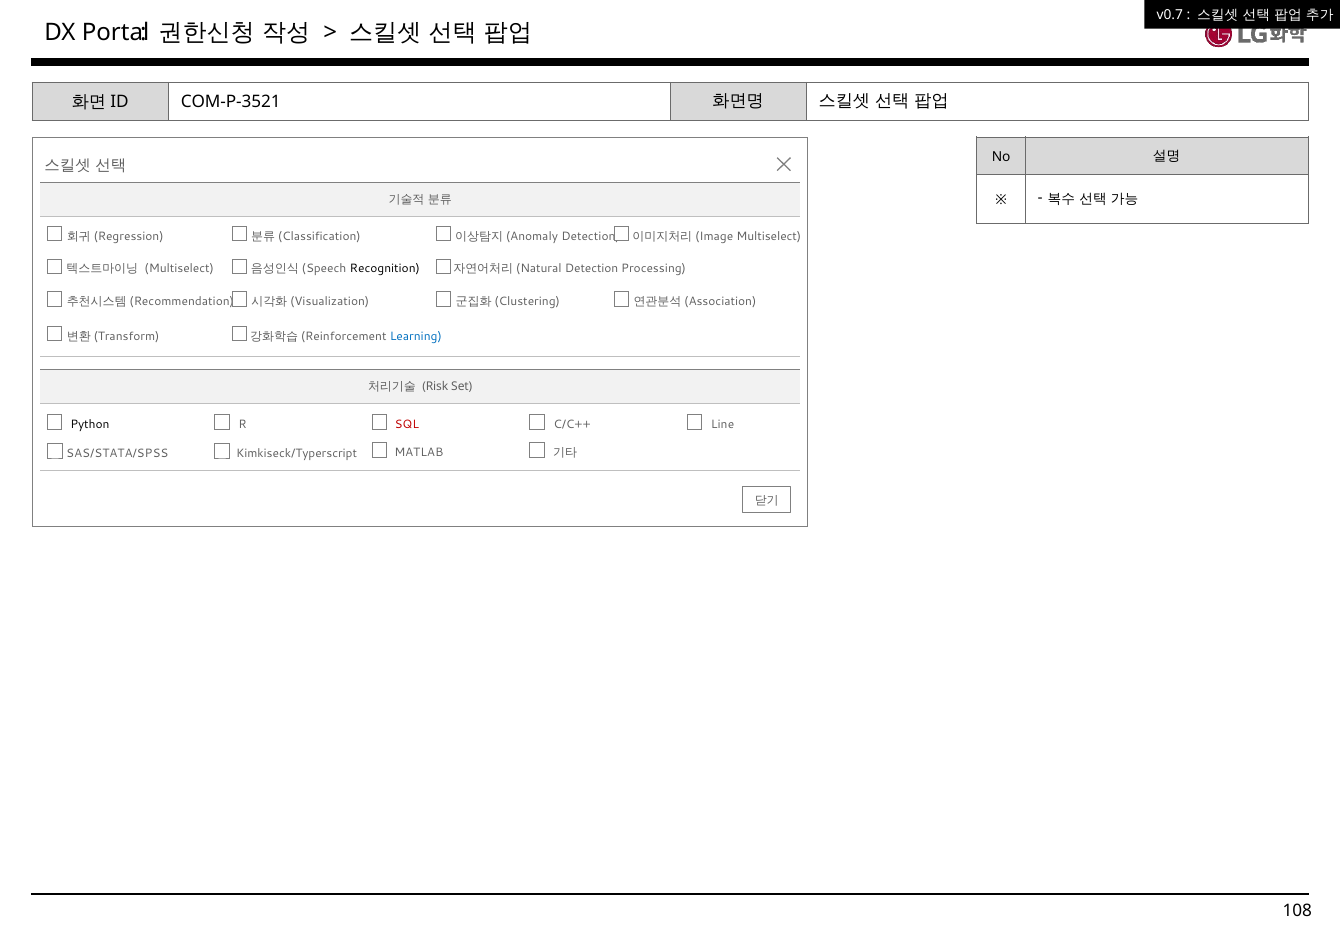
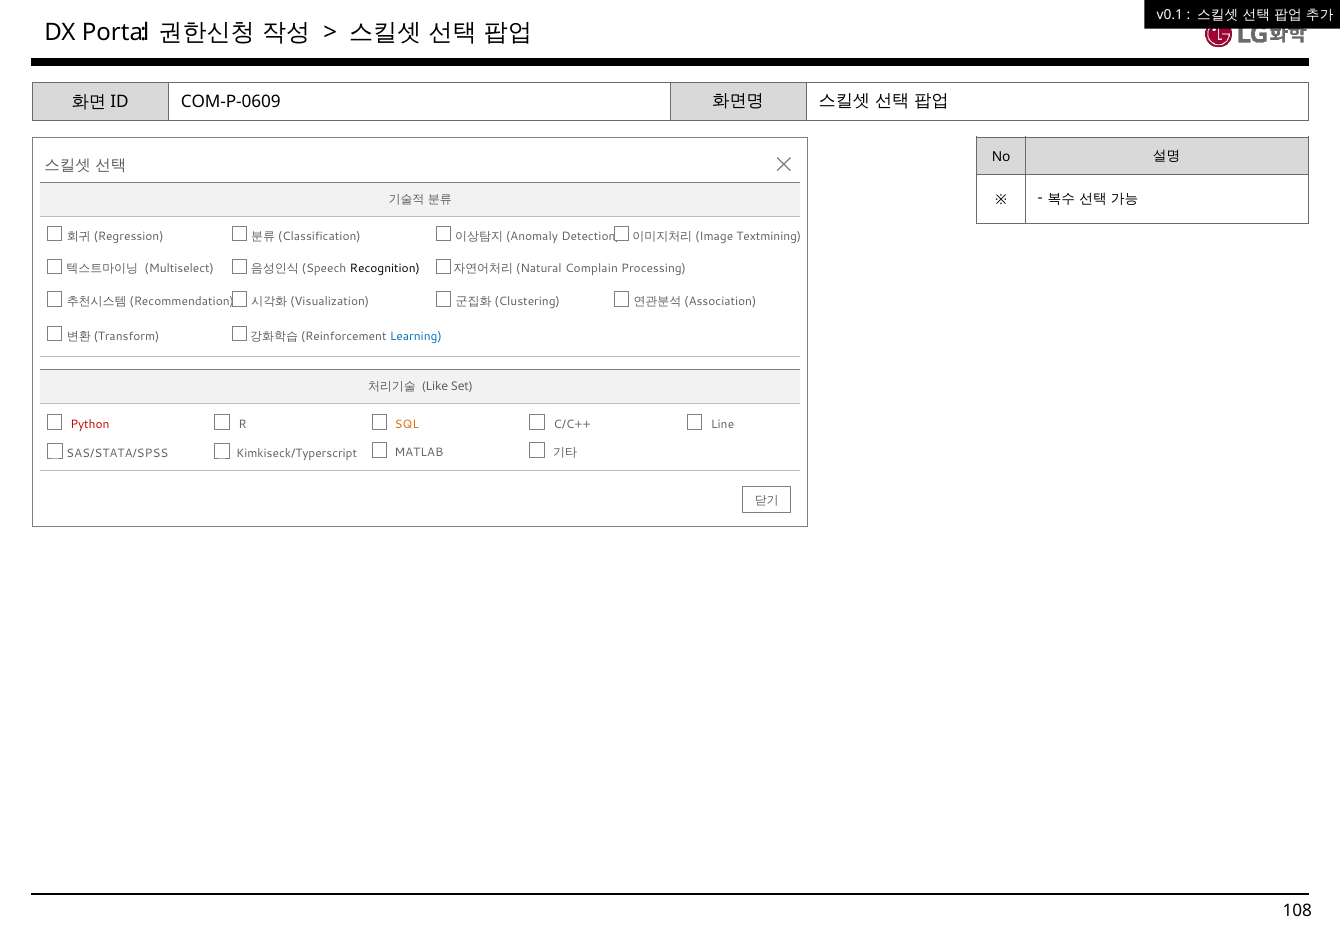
v0.7: v0.7 -> v0.1
COM-P-3521: COM-P-3521 -> COM-P-0609
Multiselect at (769, 236): Multiselect -> Textmining
Detection at (592, 269): Detection -> Complain
Risk: Risk -> Like
Python colour: black -> red
SQL colour: red -> orange
